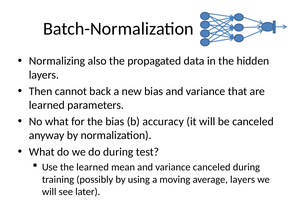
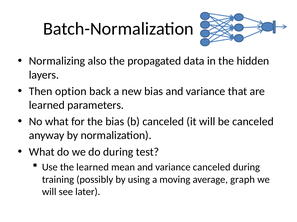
cannot: cannot -> option
b accuracy: accuracy -> canceled
average layers: layers -> graph
